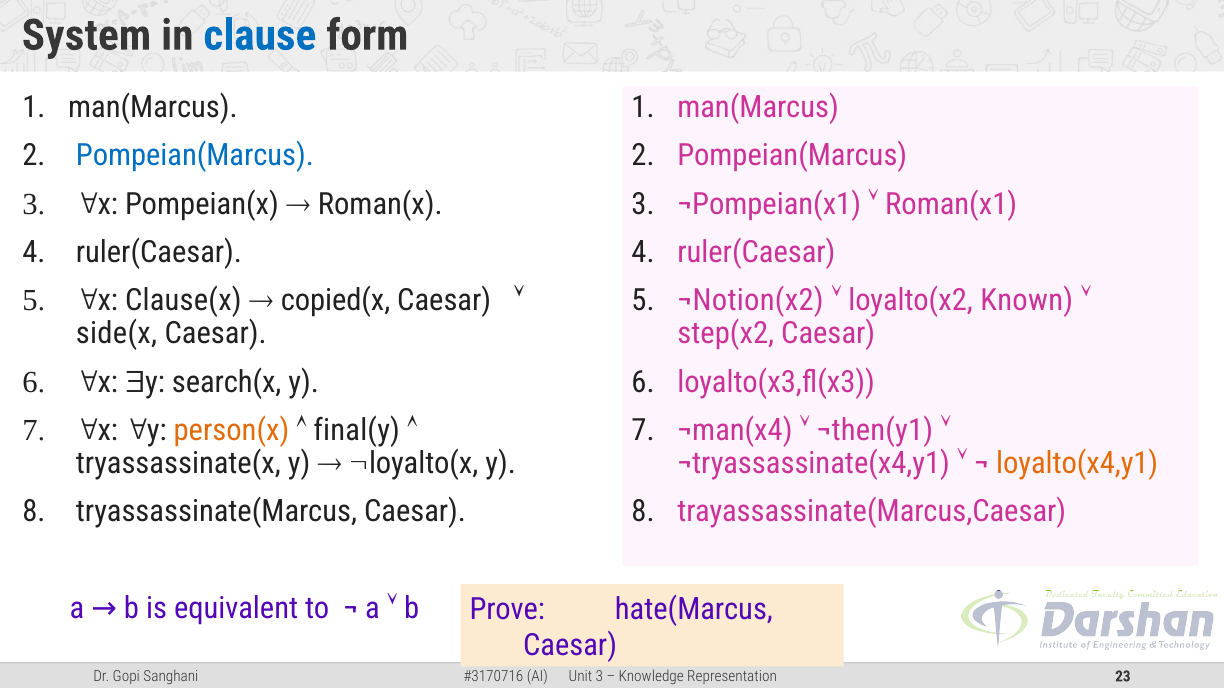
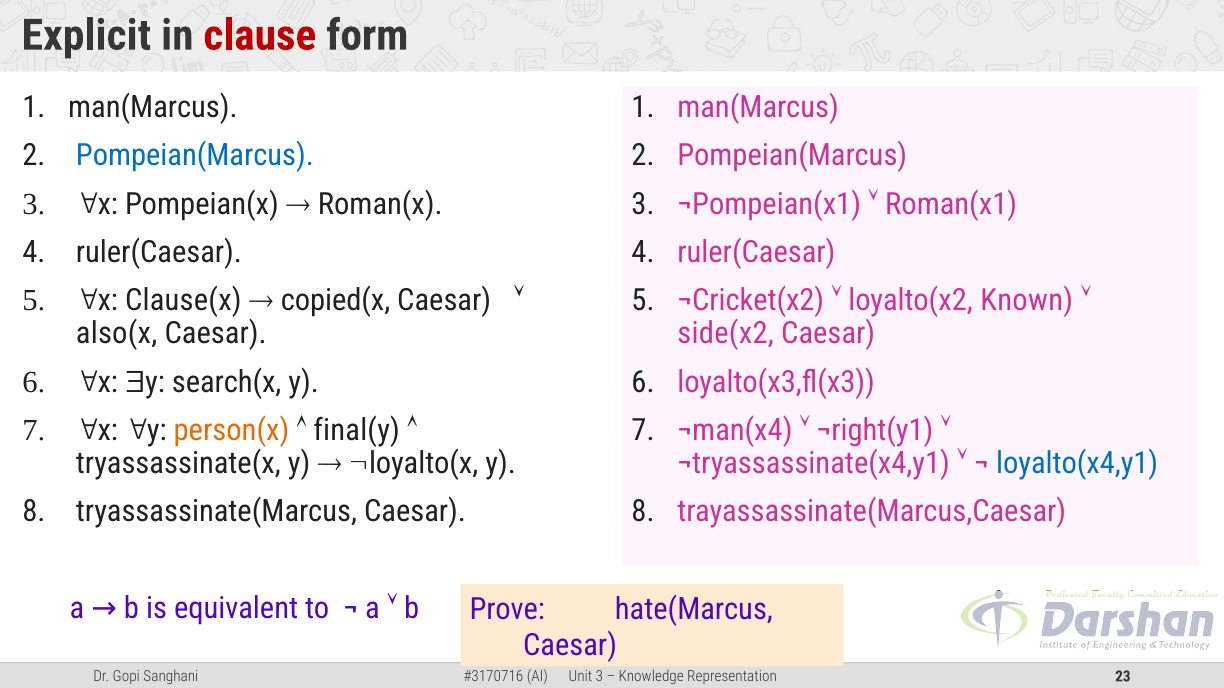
System: System -> Explicit
clause colour: blue -> red
¬Notion(x2: ¬Notion(x2 -> ¬Cricket(x2
side(x: side(x -> also(x
step(x2: step(x2 -> side(x2
¬then(y1: ¬then(y1 -> ¬right(y1
loyalto(x4,y1 colour: orange -> blue
